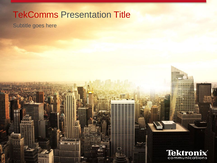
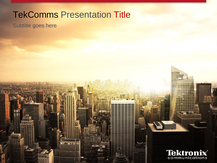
TekComms colour: red -> black
